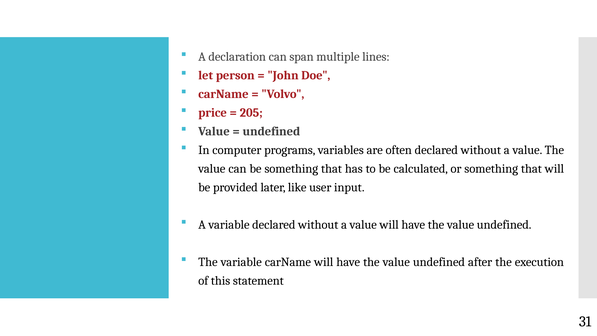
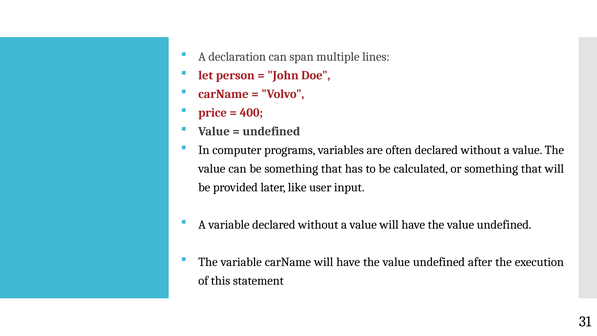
205: 205 -> 400
